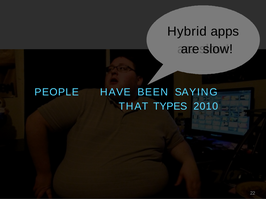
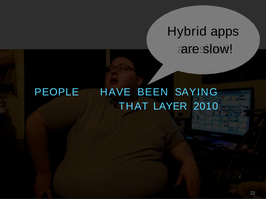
TYPES: TYPES -> LAYER
